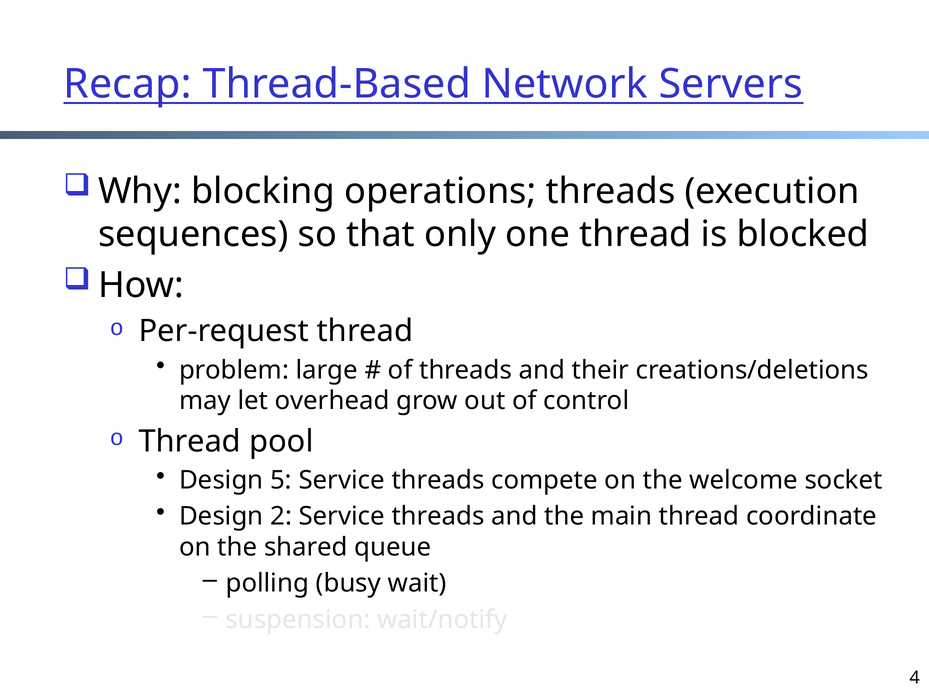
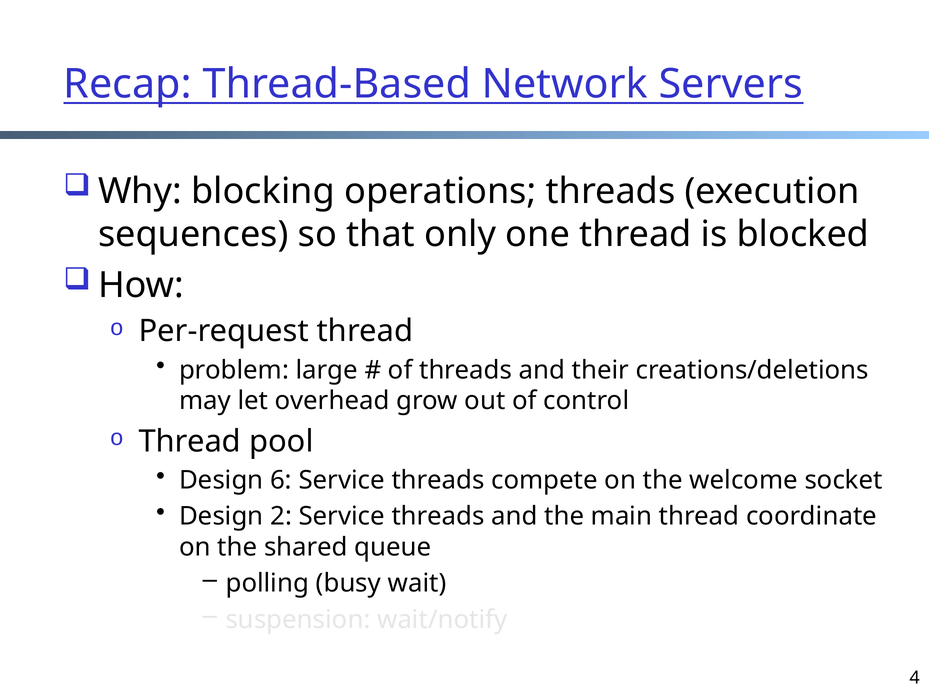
5: 5 -> 6
